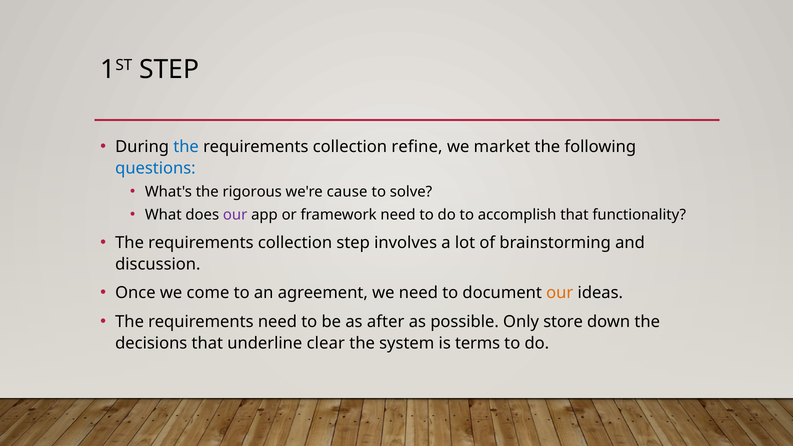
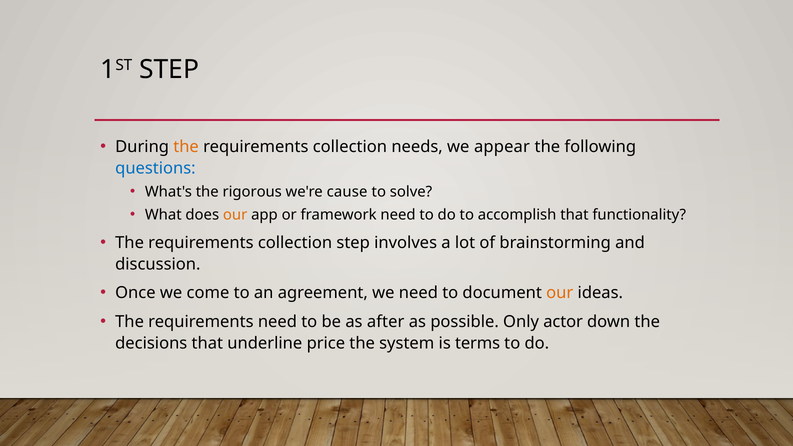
the at (186, 147) colour: blue -> orange
refine: refine -> needs
market: market -> appear
our at (235, 215) colour: purple -> orange
store: store -> actor
clear: clear -> price
